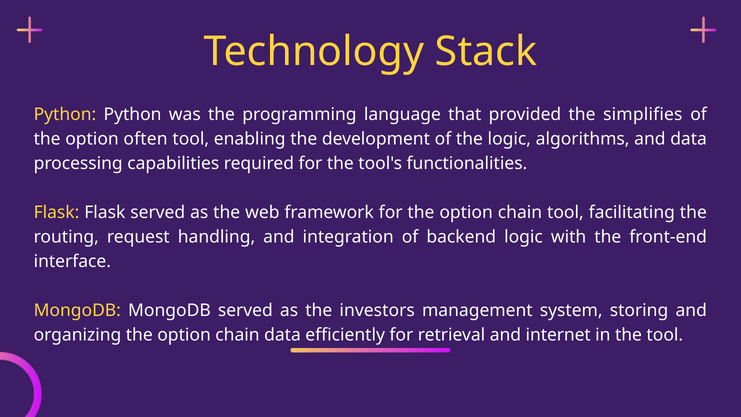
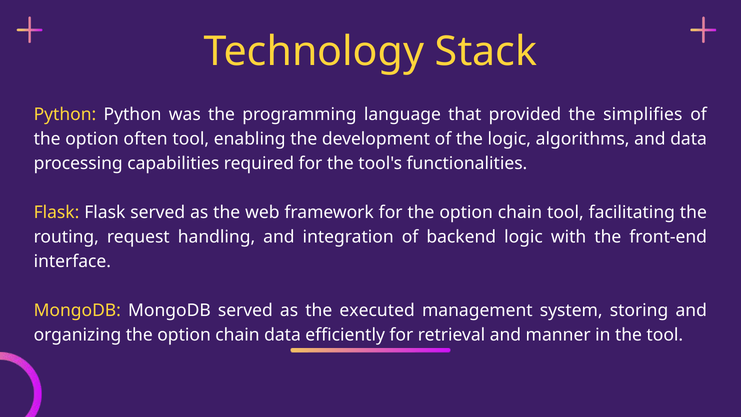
investors: investors -> executed
internet: internet -> manner
